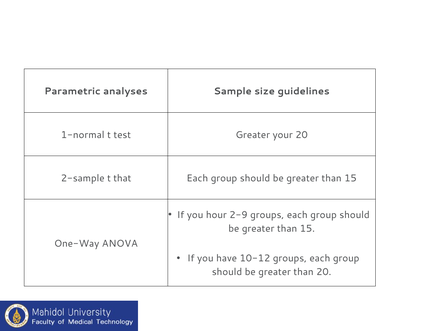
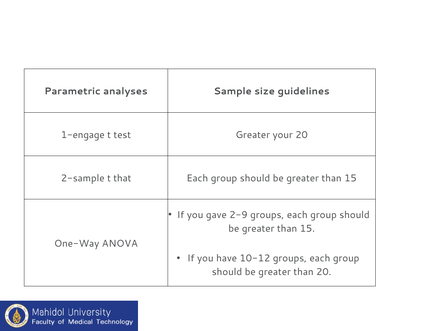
1-normal: 1-normal -> 1-engage
hour: hour -> gave
